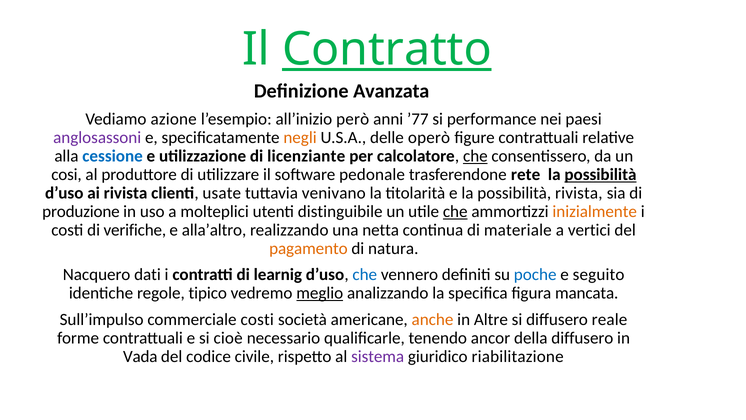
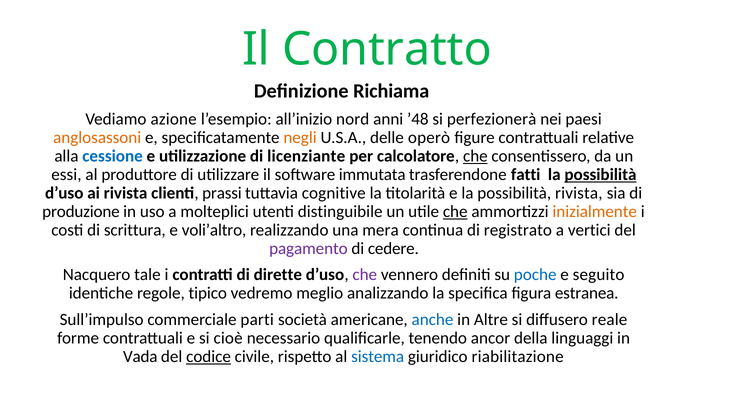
Contratto underline: present -> none
Avanzata: Avanzata -> Richiama
però: però -> nord
’77: ’77 -> ’48
performance: performance -> perfezionerà
anglosassoni colour: purple -> orange
cosi: cosi -> essi
pedonale: pedonale -> immutata
rete: rete -> fatti
usate: usate -> prassi
venivano: venivano -> cognitive
verifiche: verifiche -> scrittura
alla’altro: alla’altro -> voli’altro
netta: netta -> mera
materiale: materiale -> registrato
pagamento colour: orange -> purple
natura: natura -> cedere
dati: dati -> tale
learnig: learnig -> dirette
che at (365, 275) colour: blue -> purple
meglio underline: present -> none
mancata: mancata -> estranea
commerciale costi: costi -> parti
anche colour: orange -> blue
della diffusero: diffusero -> linguaggi
codice underline: none -> present
sistema colour: purple -> blue
